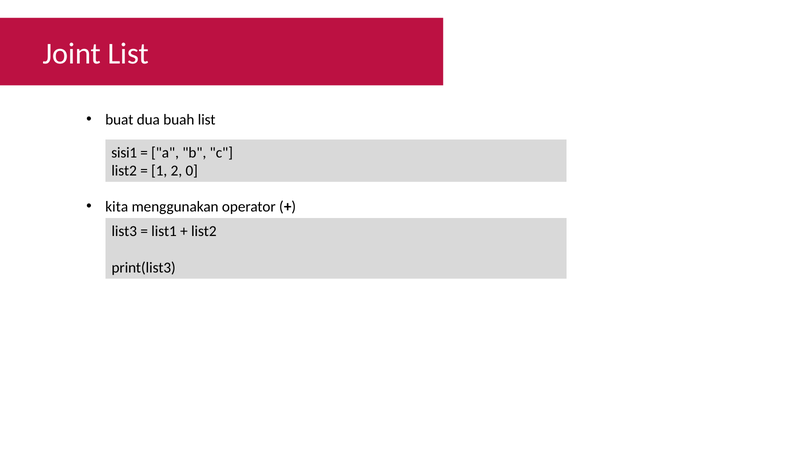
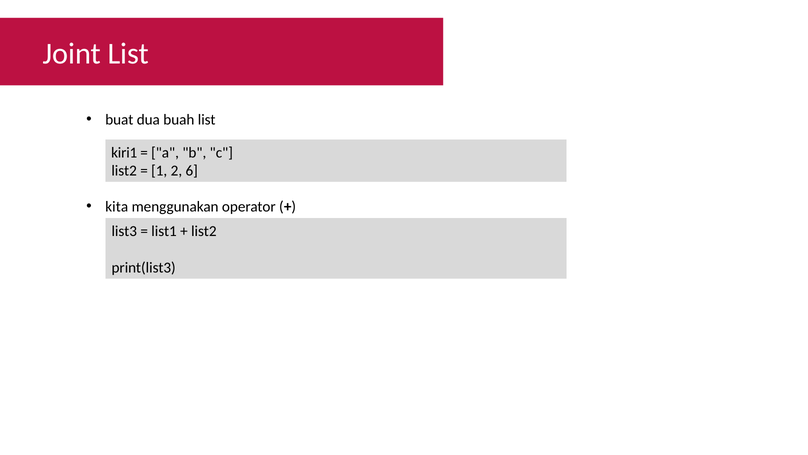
sisi1: sisi1 -> kiri1
0: 0 -> 6
